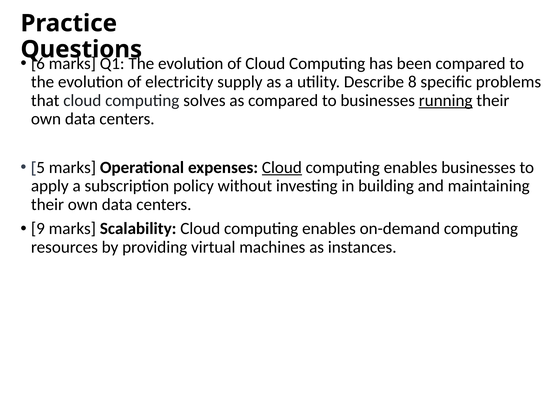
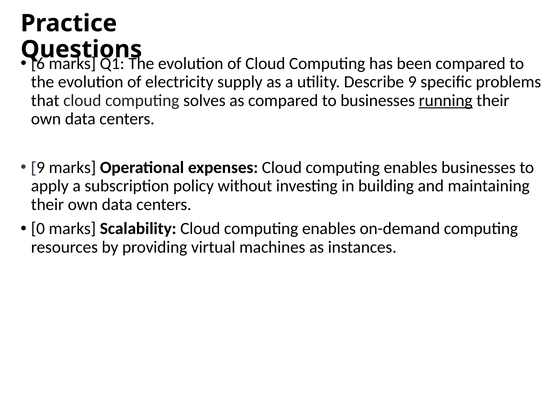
Describe 8: 8 -> 9
5 at (41, 167): 5 -> 9
Cloud at (282, 167) underline: present -> none
9: 9 -> 0
